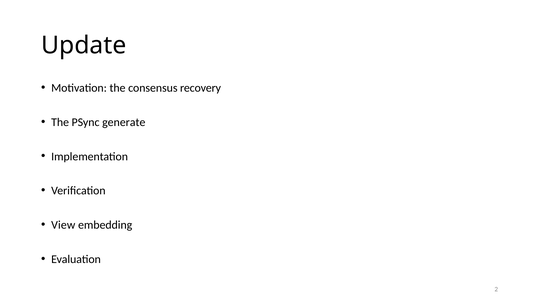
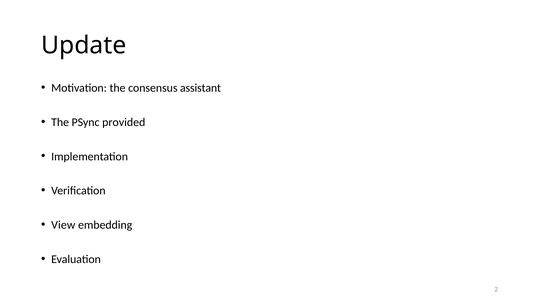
recovery: recovery -> assistant
generate: generate -> provided
